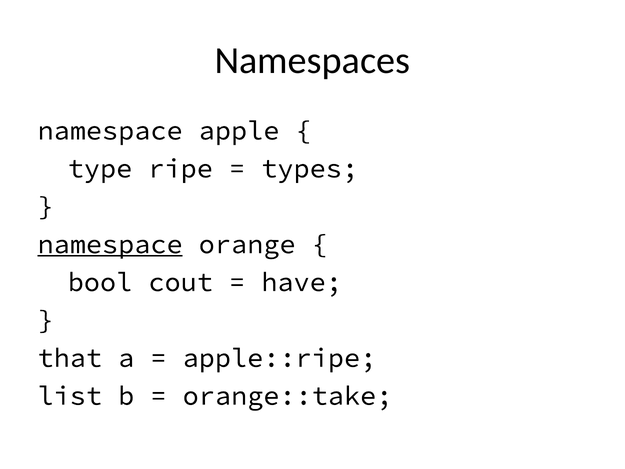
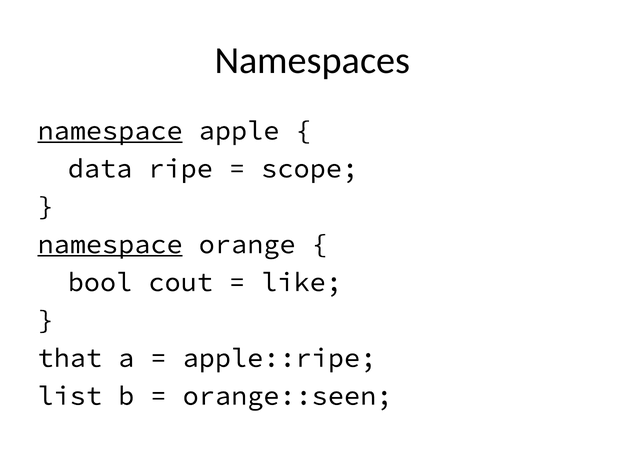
namespace at (110, 131) underline: none -> present
type: type -> data
types: types -> scope
have: have -> like
orange::take: orange::take -> orange::seen
